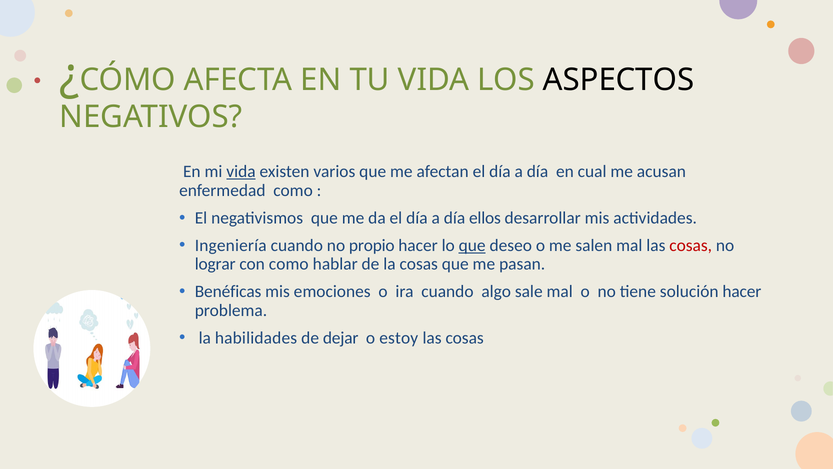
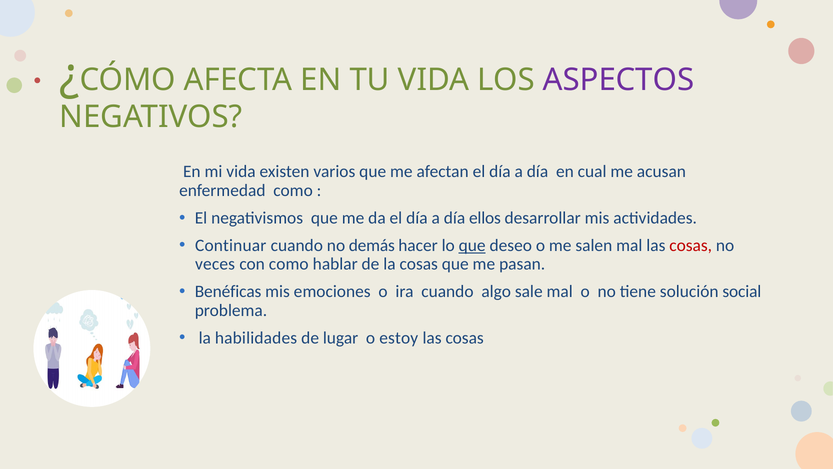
ASPECTOS colour: black -> purple
vida at (241, 172) underline: present -> none
Ingeniería: Ingeniería -> Continuar
propio: propio -> demás
lograr: lograr -> veces
solución hacer: hacer -> social
dejar: dejar -> lugar
